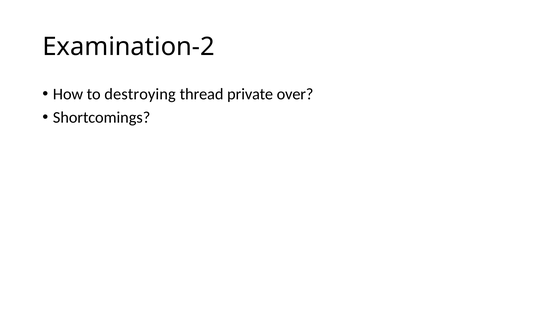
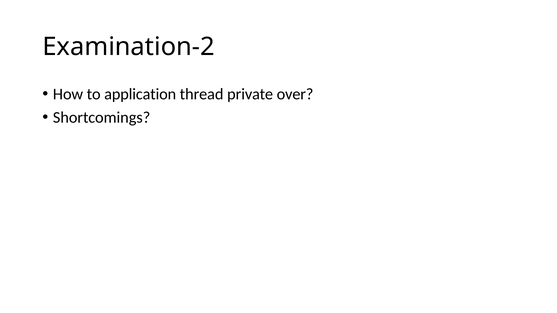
destroying: destroying -> application
